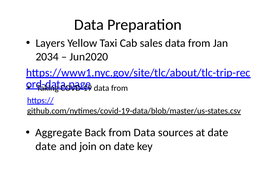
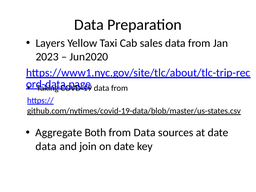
2034: 2034 -> 2023
Back: Back -> Both
date at (46, 146): date -> data
